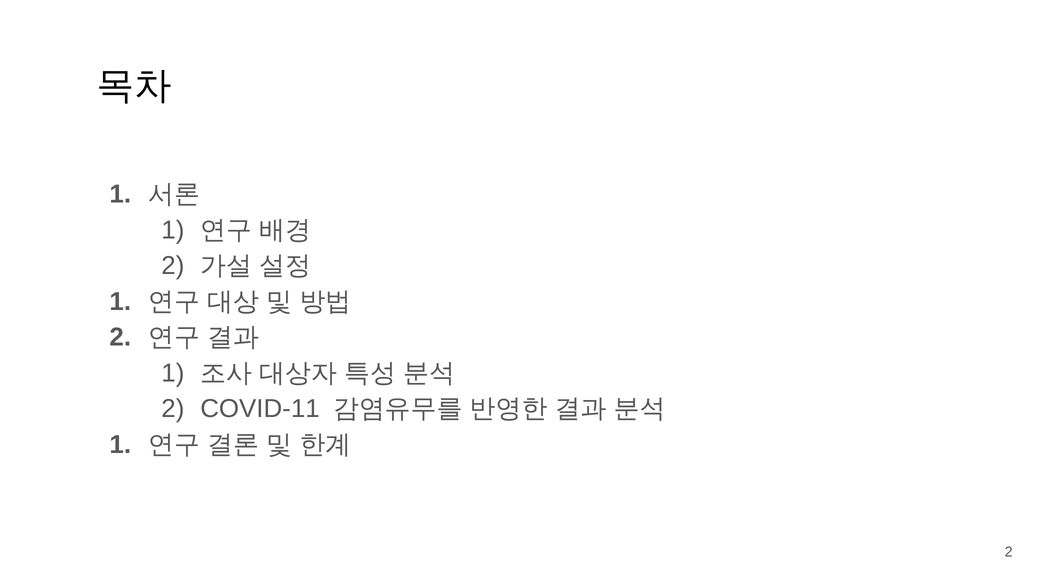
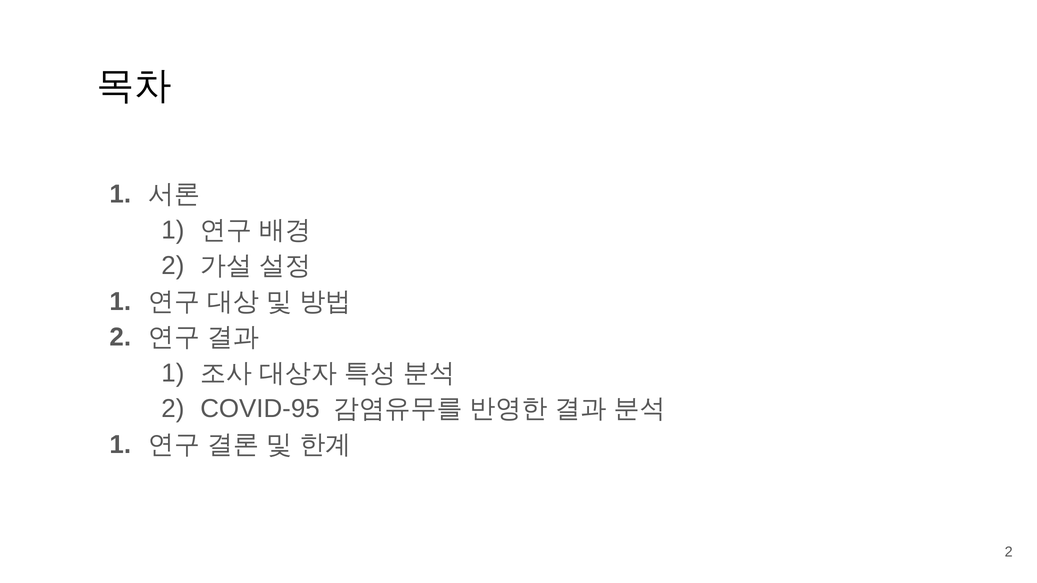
COVID-11: COVID-11 -> COVID-95
